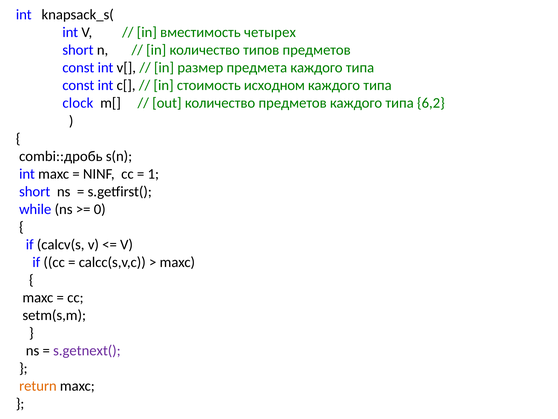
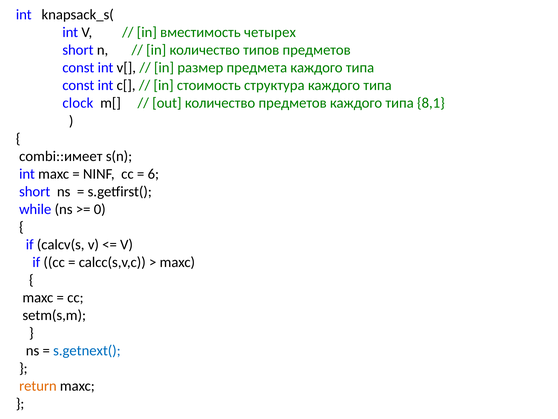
исходном: исходном -> структура
6,2: 6,2 -> 8,1
combi::дробь: combi::дробь -> combi::имеет
1: 1 -> 6
s.getnext( colour: purple -> blue
